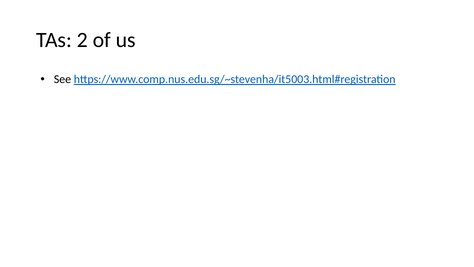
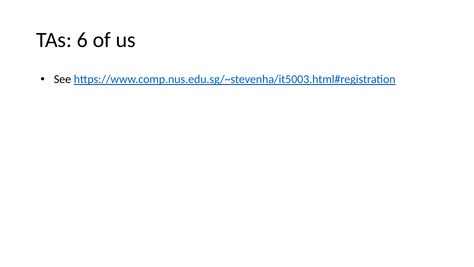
2: 2 -> 6
